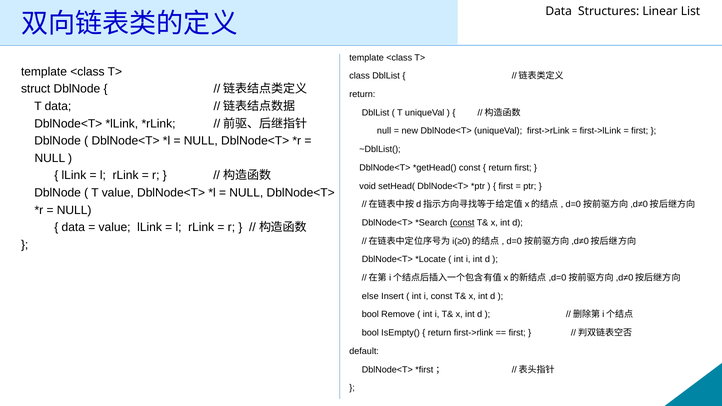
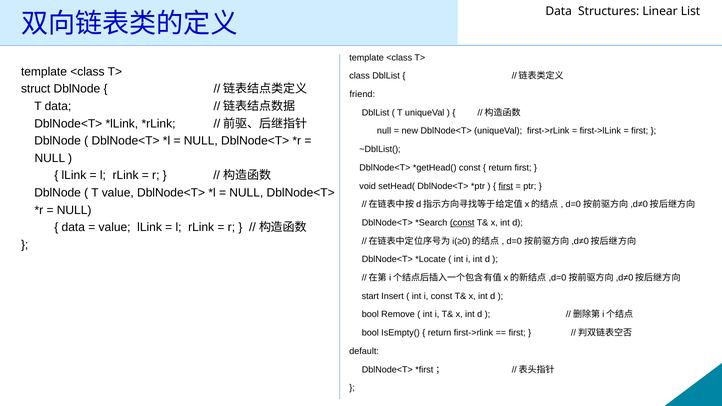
return at (362, 94): return -> friend
first at (506, 186) underline: none -> present
else: else -> start
